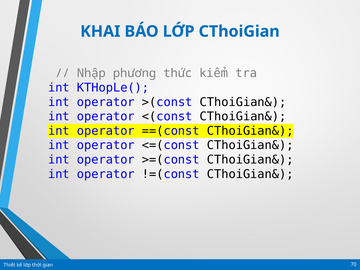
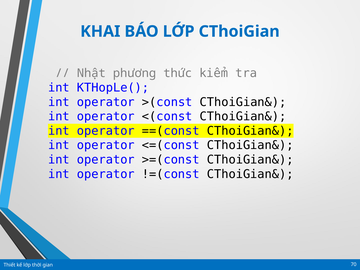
Nhập: Nhập -> Nhật
